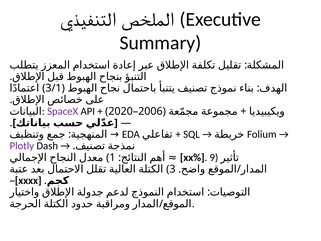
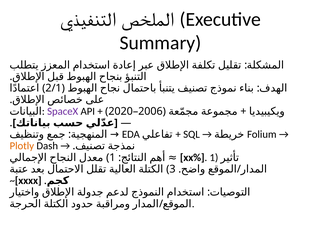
3/1: 3/1 -> 2/1
Plotly colour: purple -> orange
xx% 9: 9 -> 1
